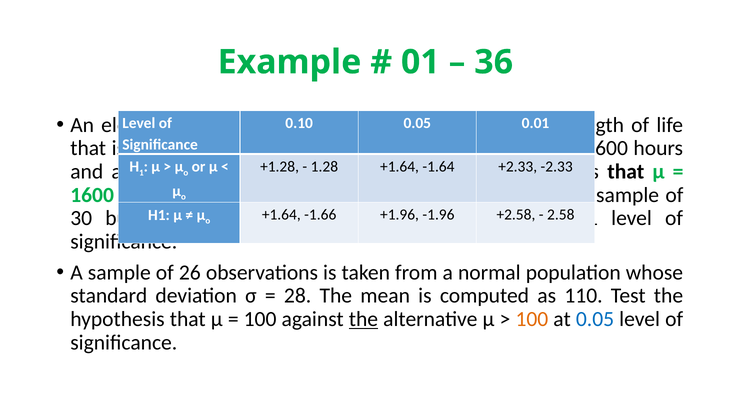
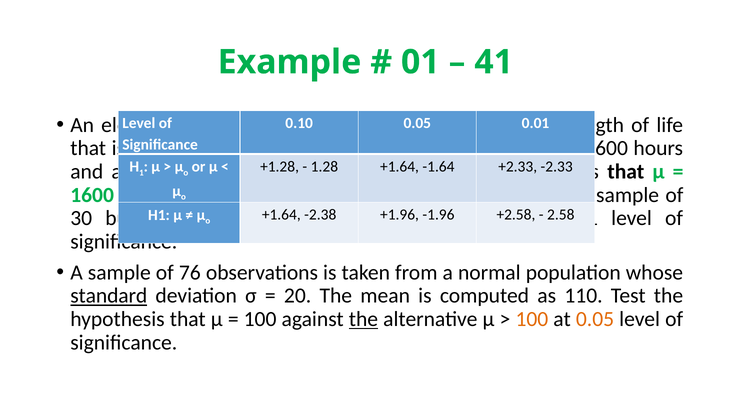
36: 36 -> 41
-1.66: -1.66 -> -2.38
26: 26 -> 76
standard at (109, 296) underline: none -> present
28: 28 -> 20
0.05 at (595, 319) colour: blue -> orange
